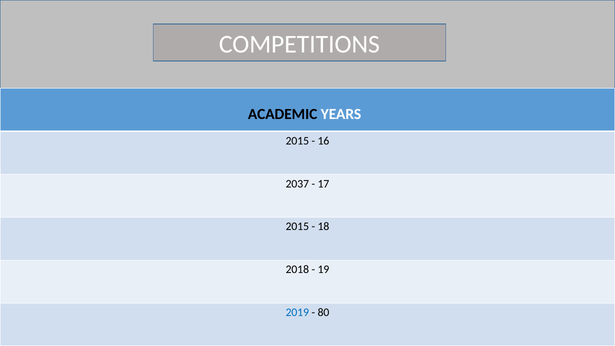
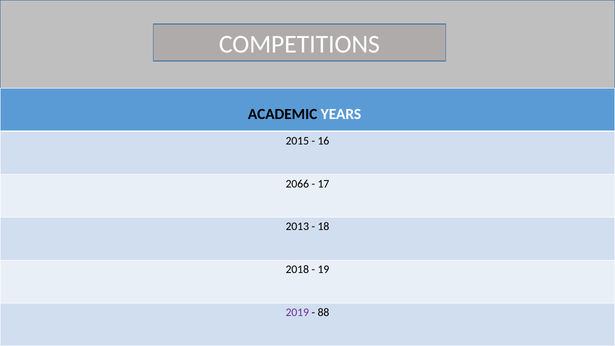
2037: 2037 -> 2066
2015 at (297, 227): 2015 -> 2013
2019 colour: blue -> purple
80: 80 -> 88
